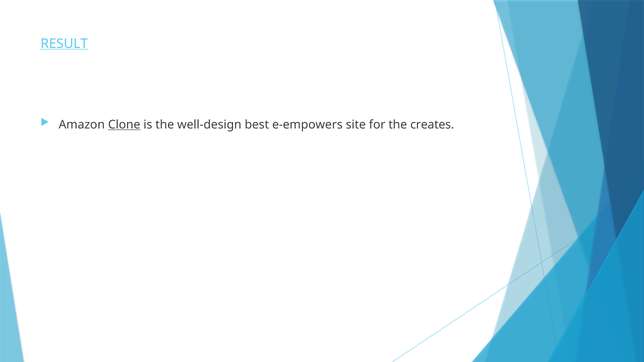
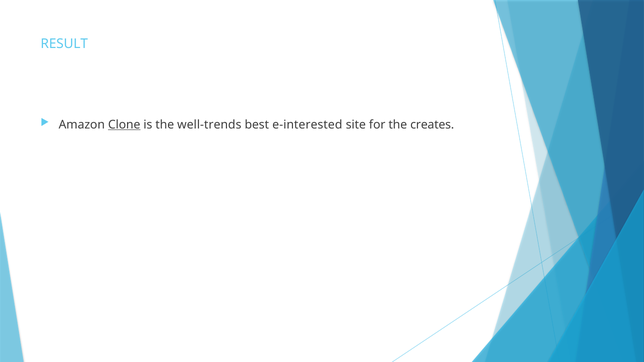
RESULT underline: present -> none
well-design: well-design -> well-trends
e-empowers: e-empowers -> e-interested
